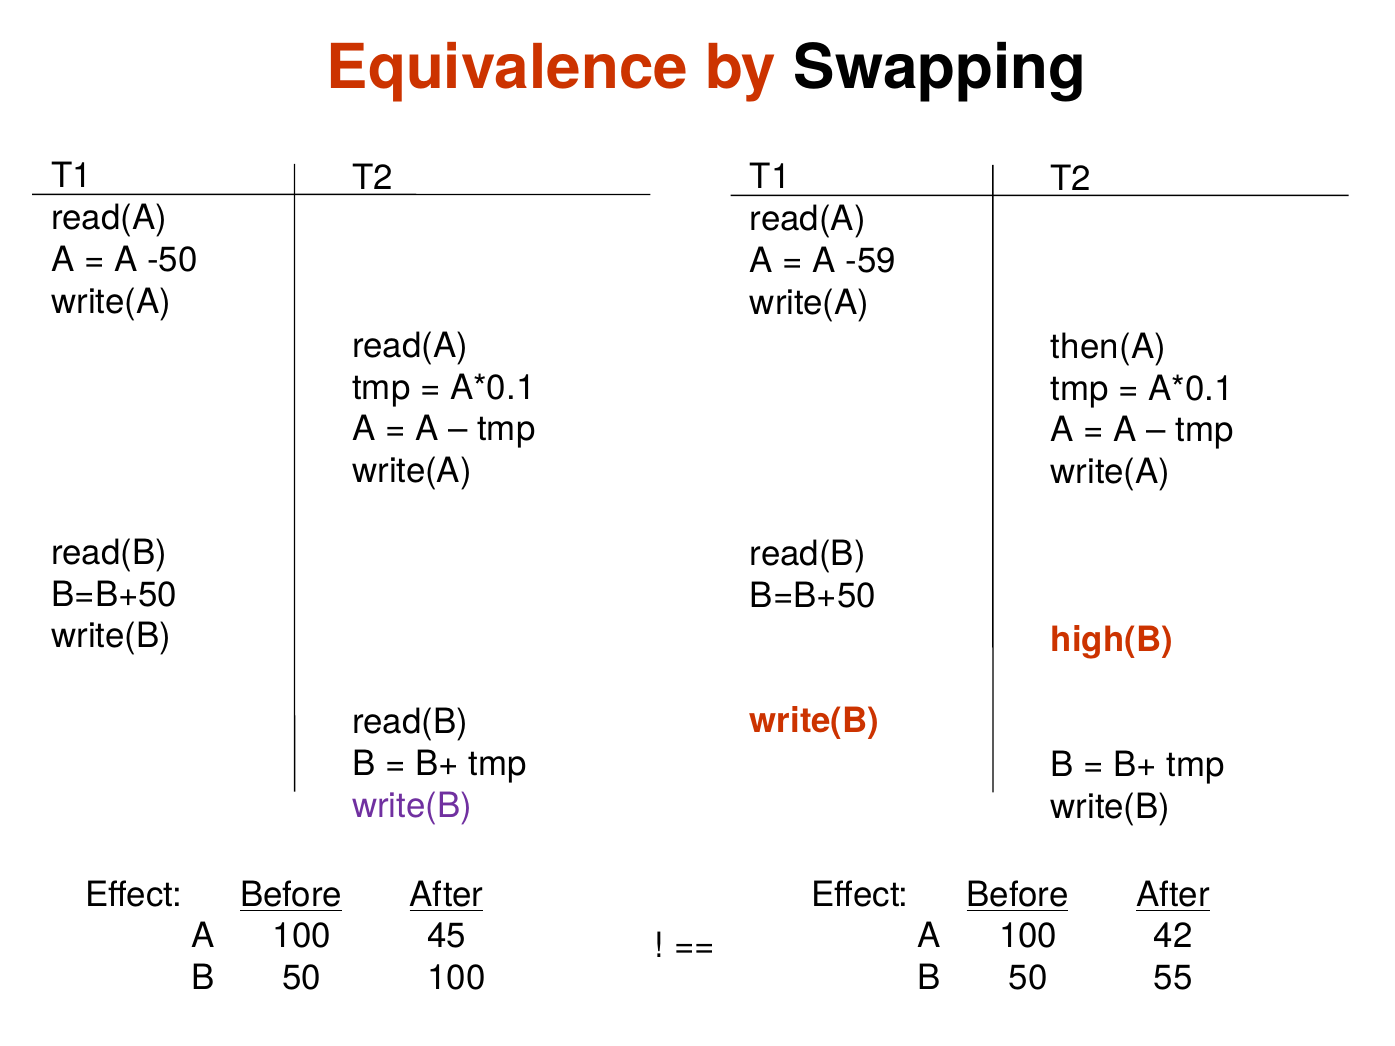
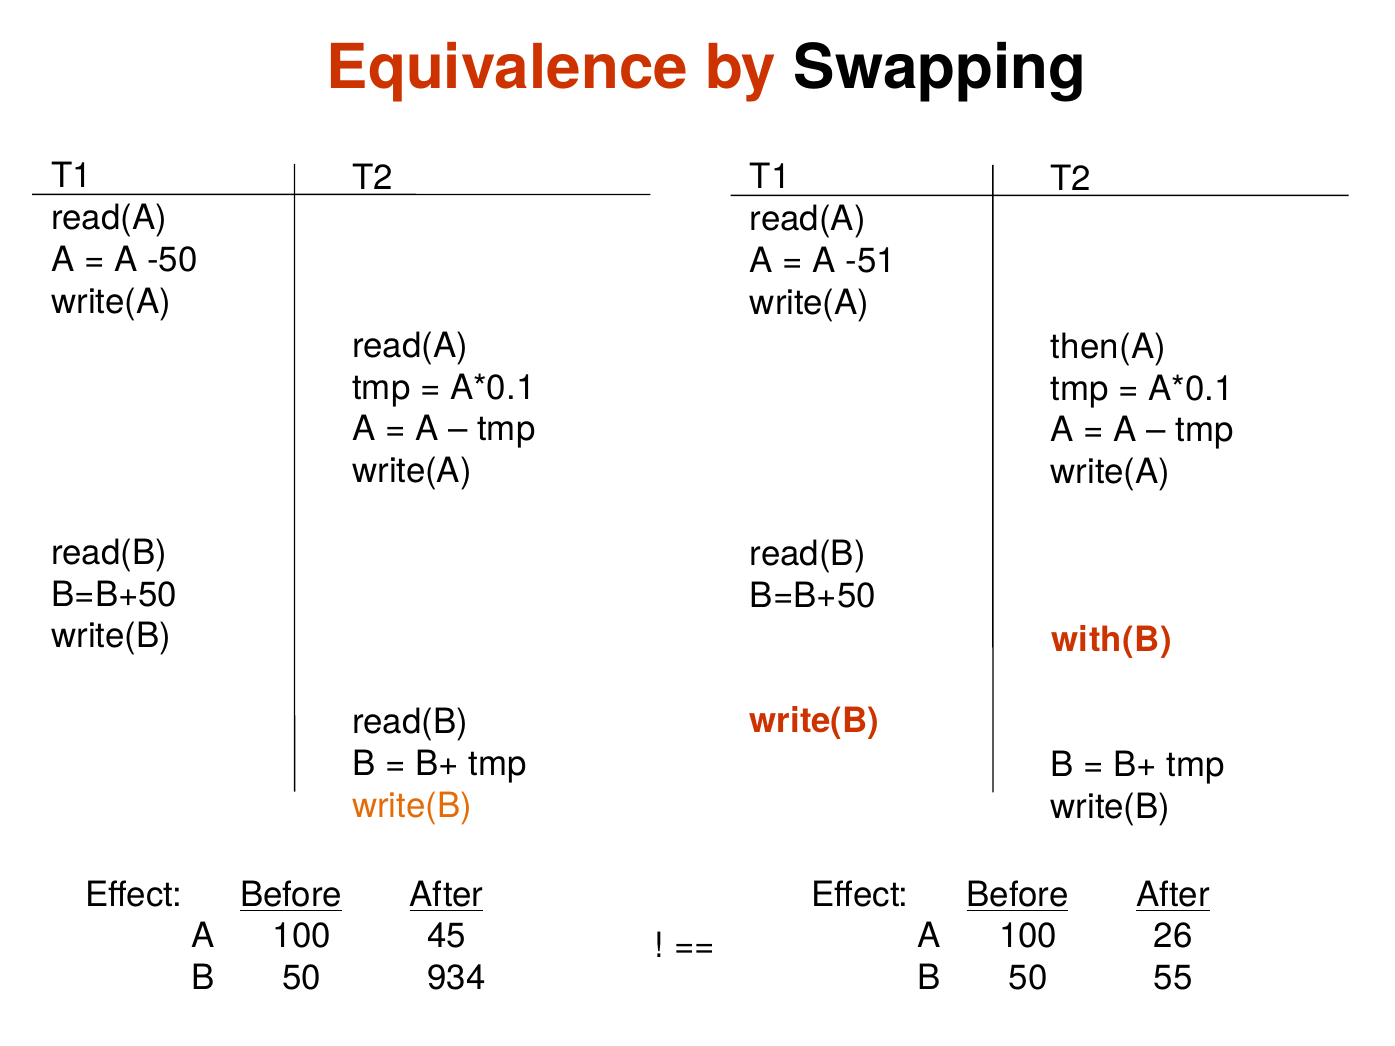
-59: -59 -> -51
high(B: high(B -> with(B
write(B at (412, 806) colour: purple -> orange
42: 42 -> 26
50 100: 100 -> 934
